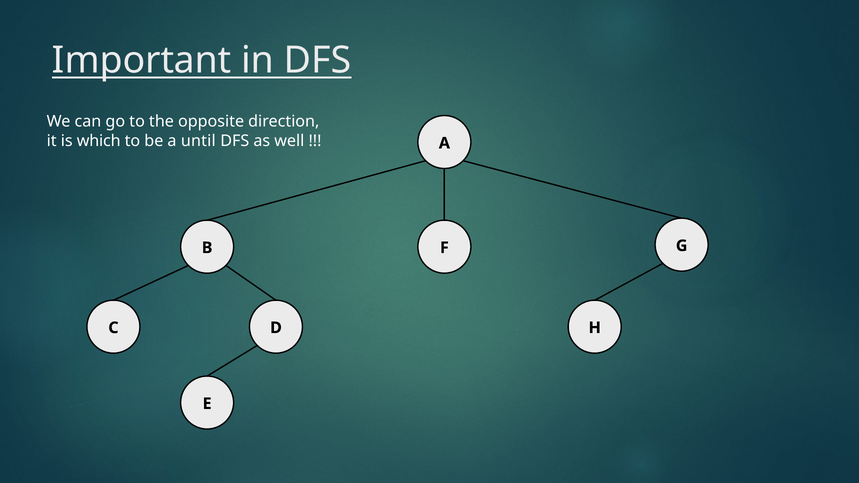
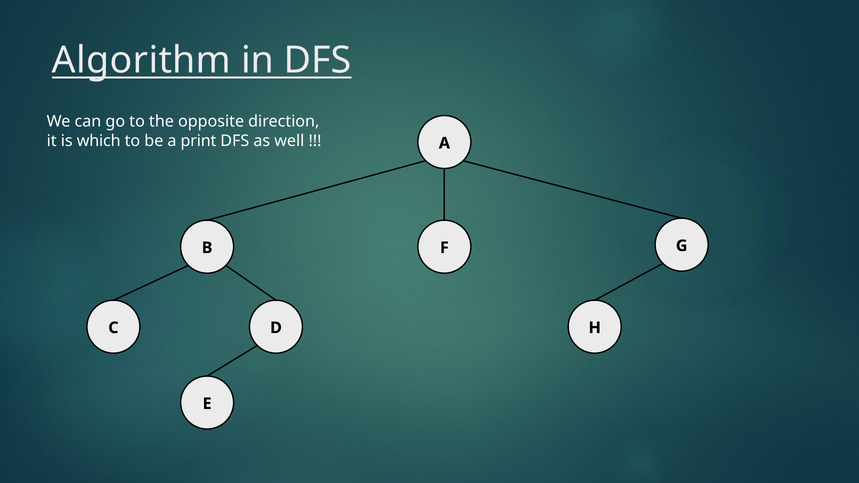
Important: Important -> Algorithm
until: until -> print
